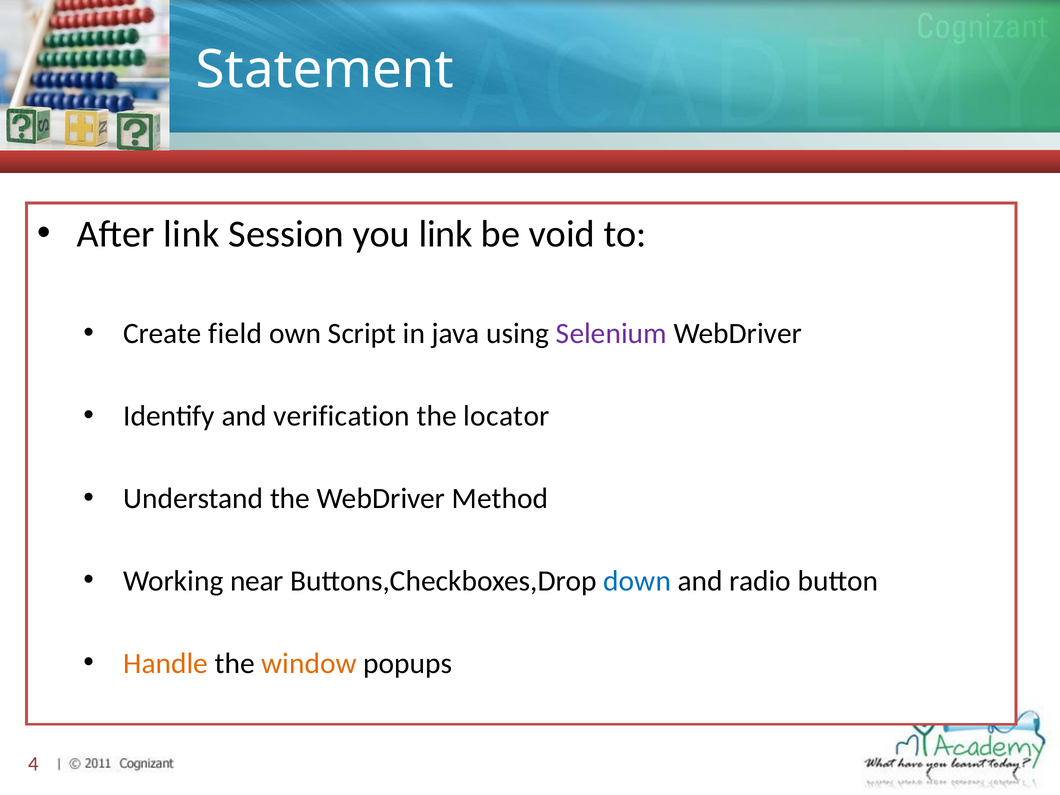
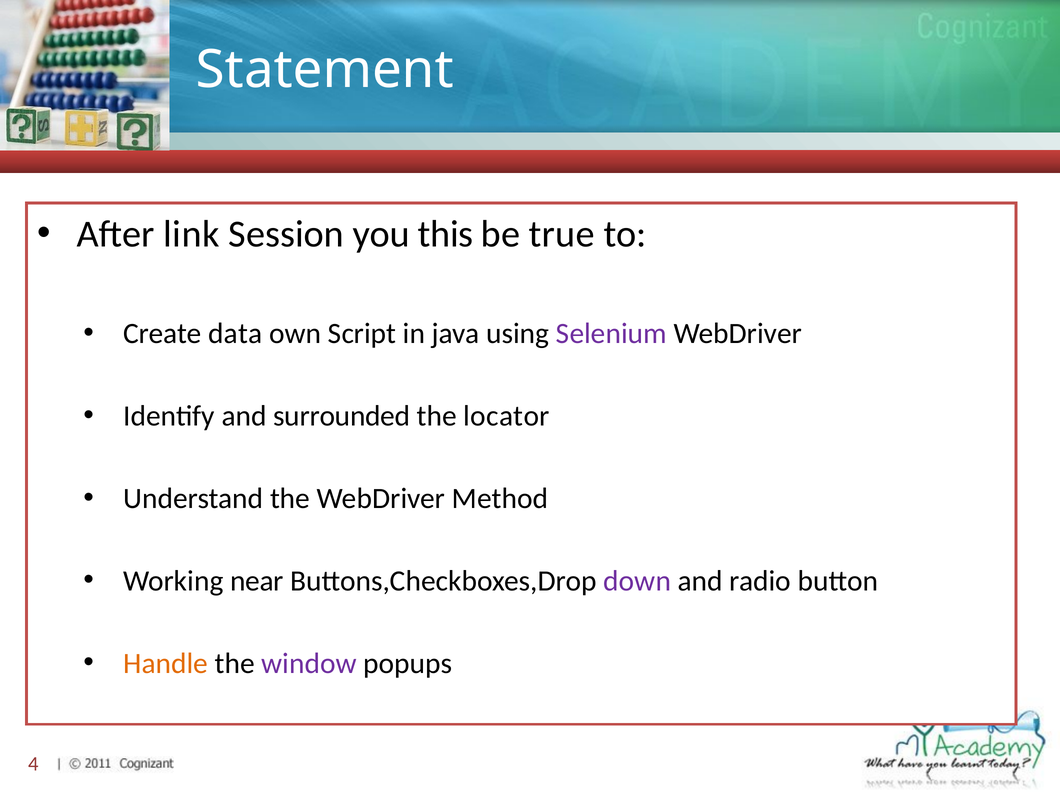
you link: link -> this
void: void -> true
field: field -> data
verification: verification -> surrounded
down colour: blue -> purple
window colour: orange -> purple
